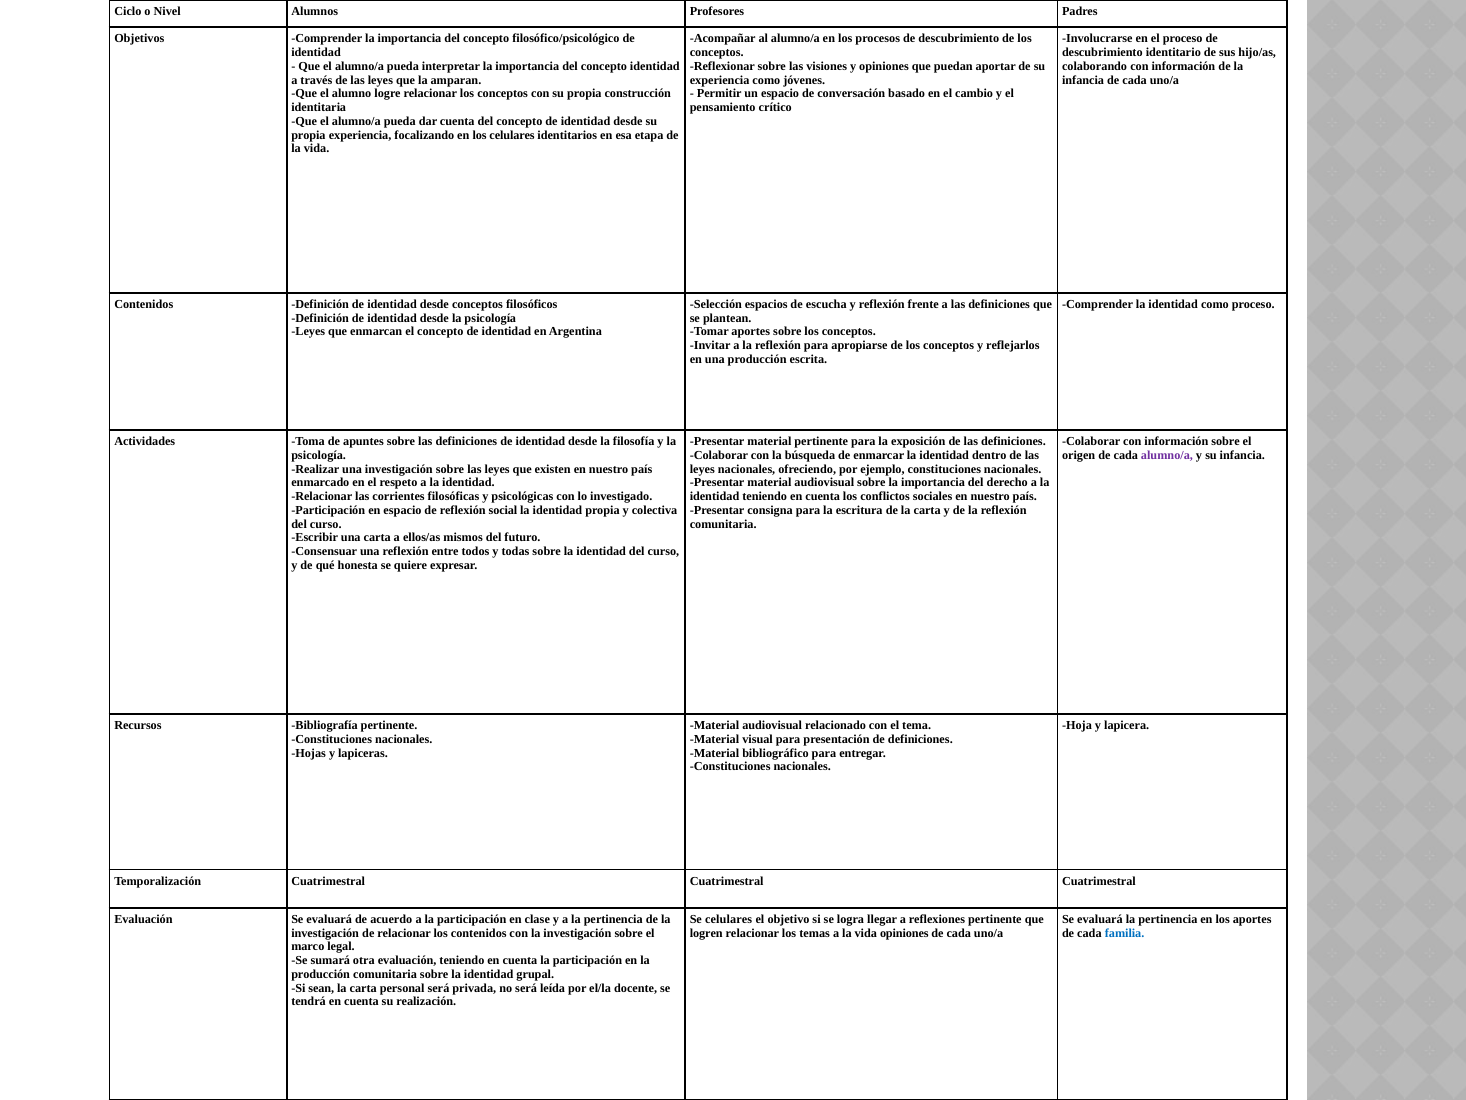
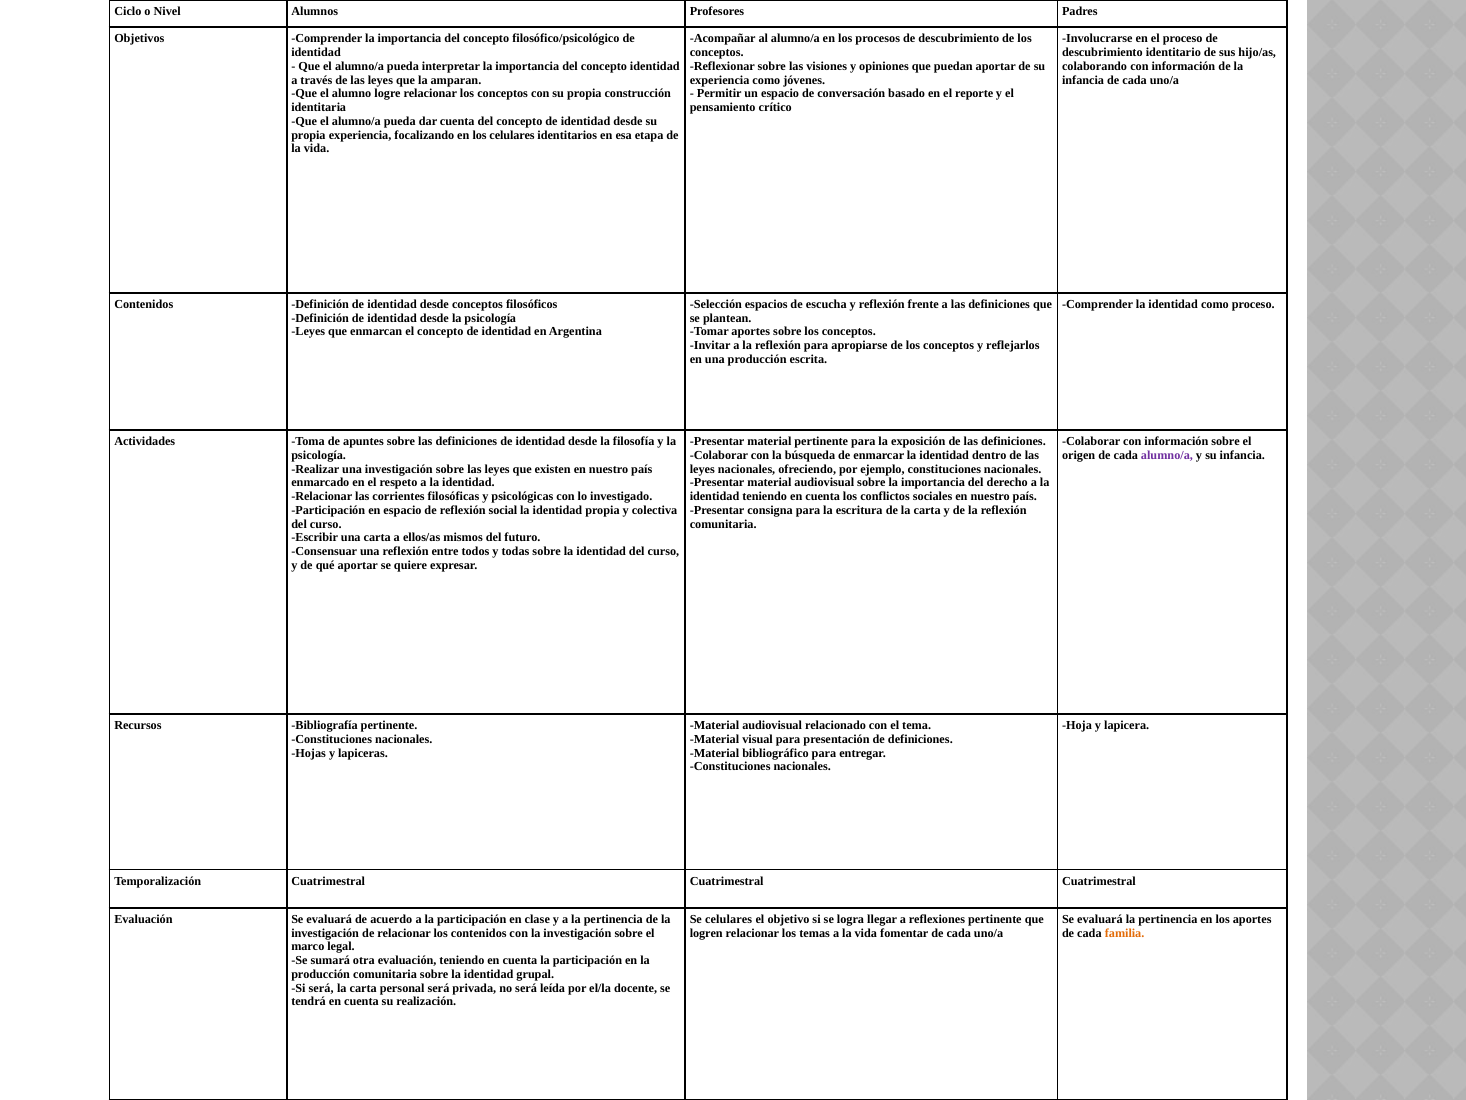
cambio: cambio -> reporte
qué honesta: honesta -> aportar
vida opiniones: opiniones -> fomentar
familia colour: blue -> orange
Si sean: sean -> será
